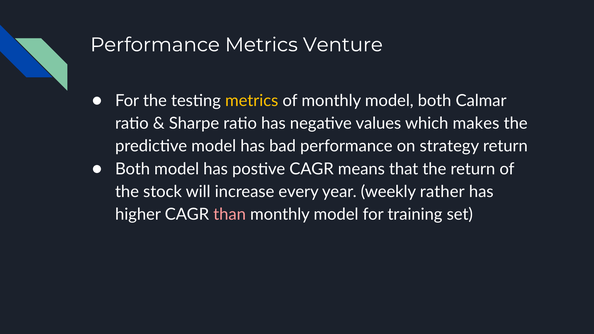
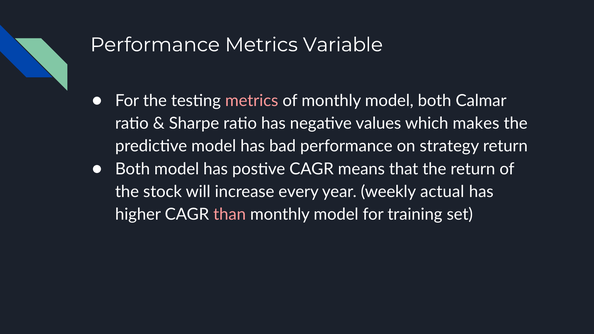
Venture: Venture -> Variable
metrics at (252, 101) colour: yellow -> pink
rather: rather -> actual
